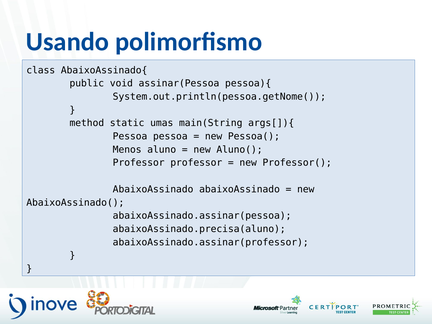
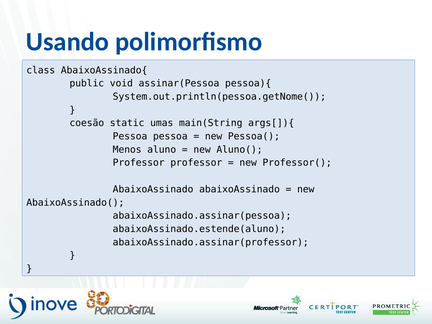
method: method -> coesão
abaixoAssinado.precisa(aluno: abaixoAssinado.precisa(aluno -> abaixoAssinado.estende(aluno
